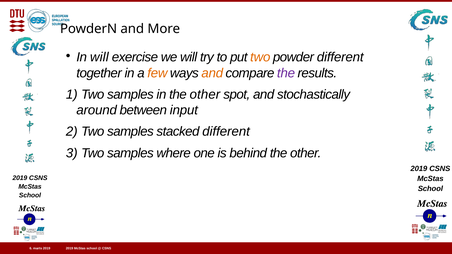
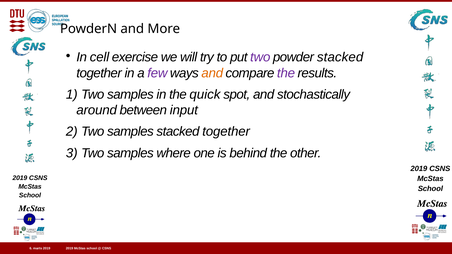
In will: will -> cell
two at (260, 57) colour: orange -> purple
powder different: different -> stacked
few colour: orange -> purple
in the other: other -> quick
samples stacked different: different -> together
